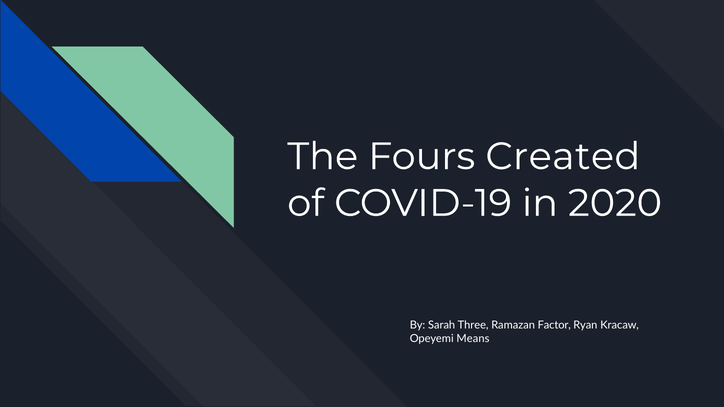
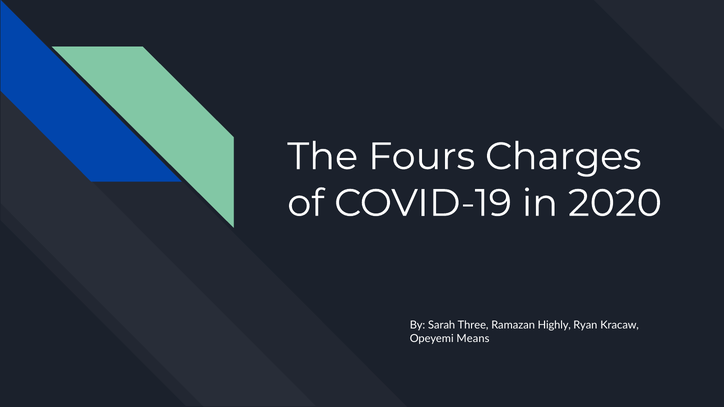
Created: Created -> Charges
Factor: Factor -> Highly
